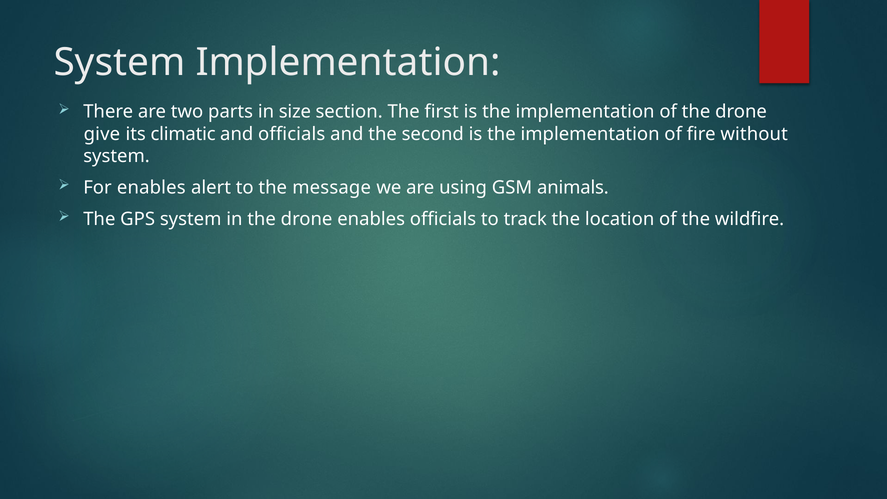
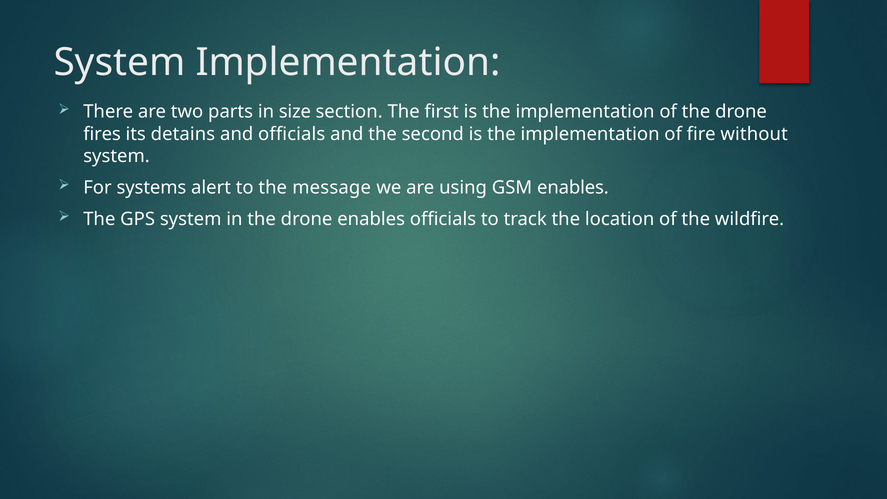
give: give -> fires
climatic: climatic -> detains
For enables: enables -> systems
GSM animals: animals -> enables
